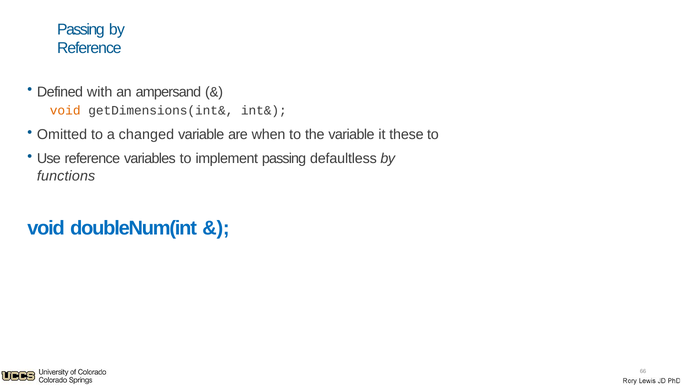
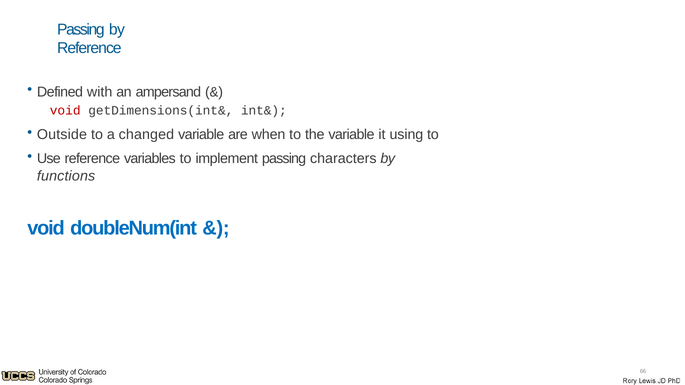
void at (65, 111) colour: orange -> red
Omitted: Omitted -> Outside
these: these -> using
defaultless: defaultless -> characters
